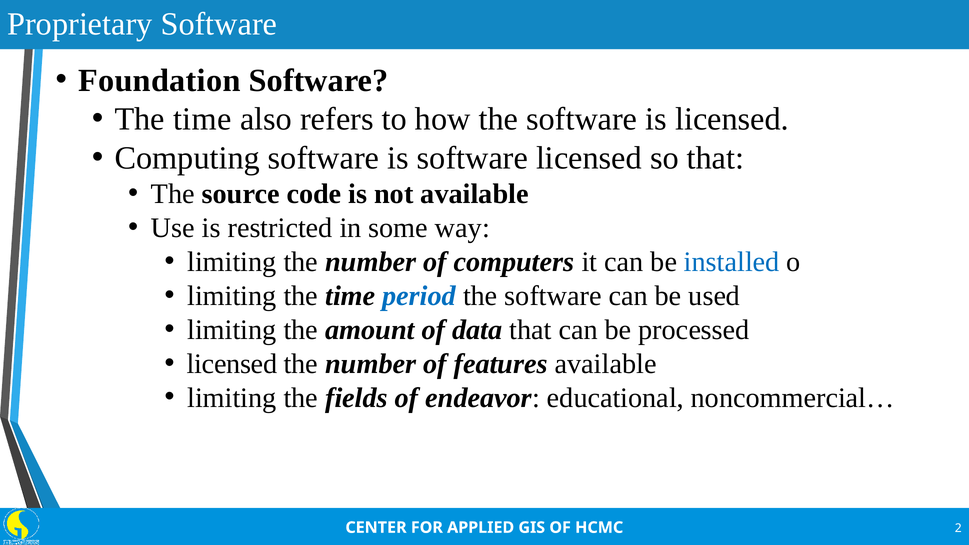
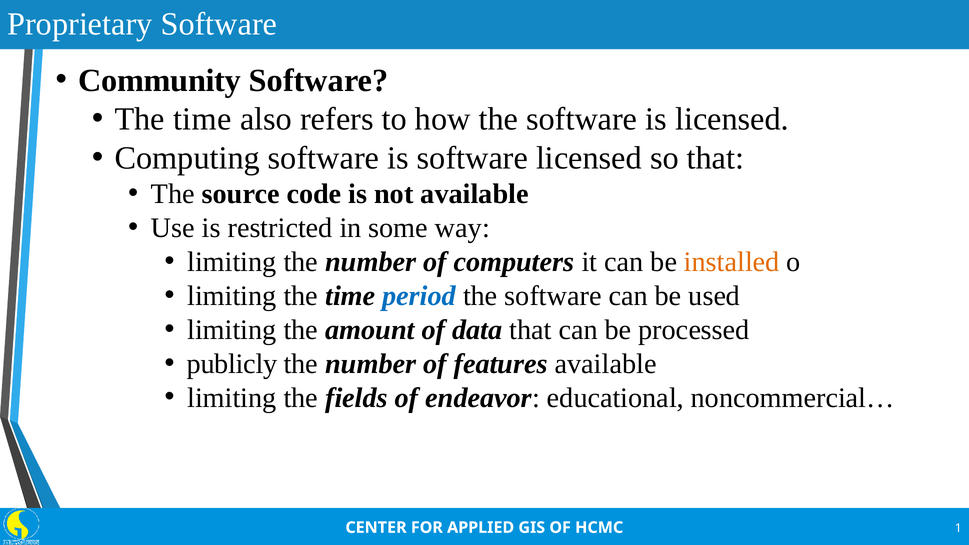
Foundation: Foundation -> Community
installed colour: blue -> orange
licensed at (232, 364): licensed -> publicly
2: 2 -> 1
